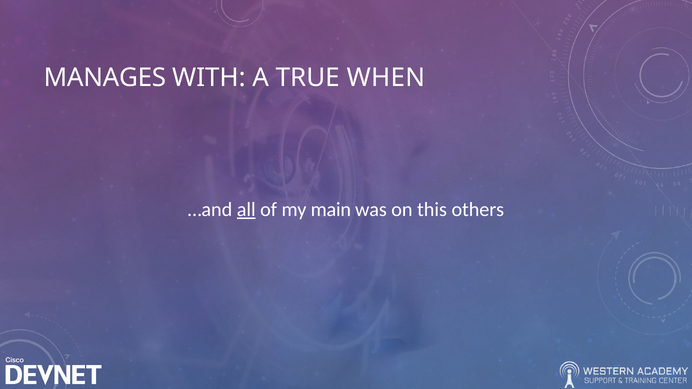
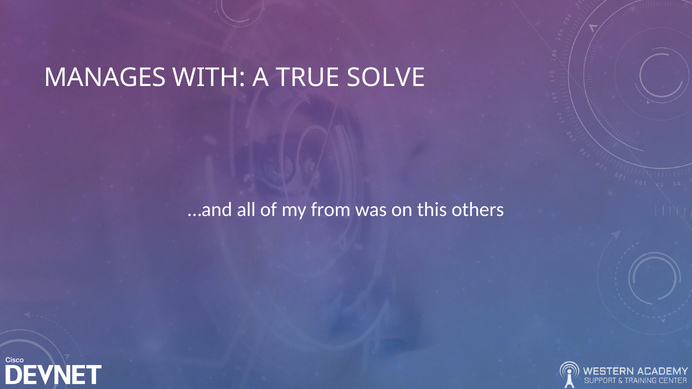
WHEN: WHEN -> SOLVE
all underline: present -> none
main: main -> from
